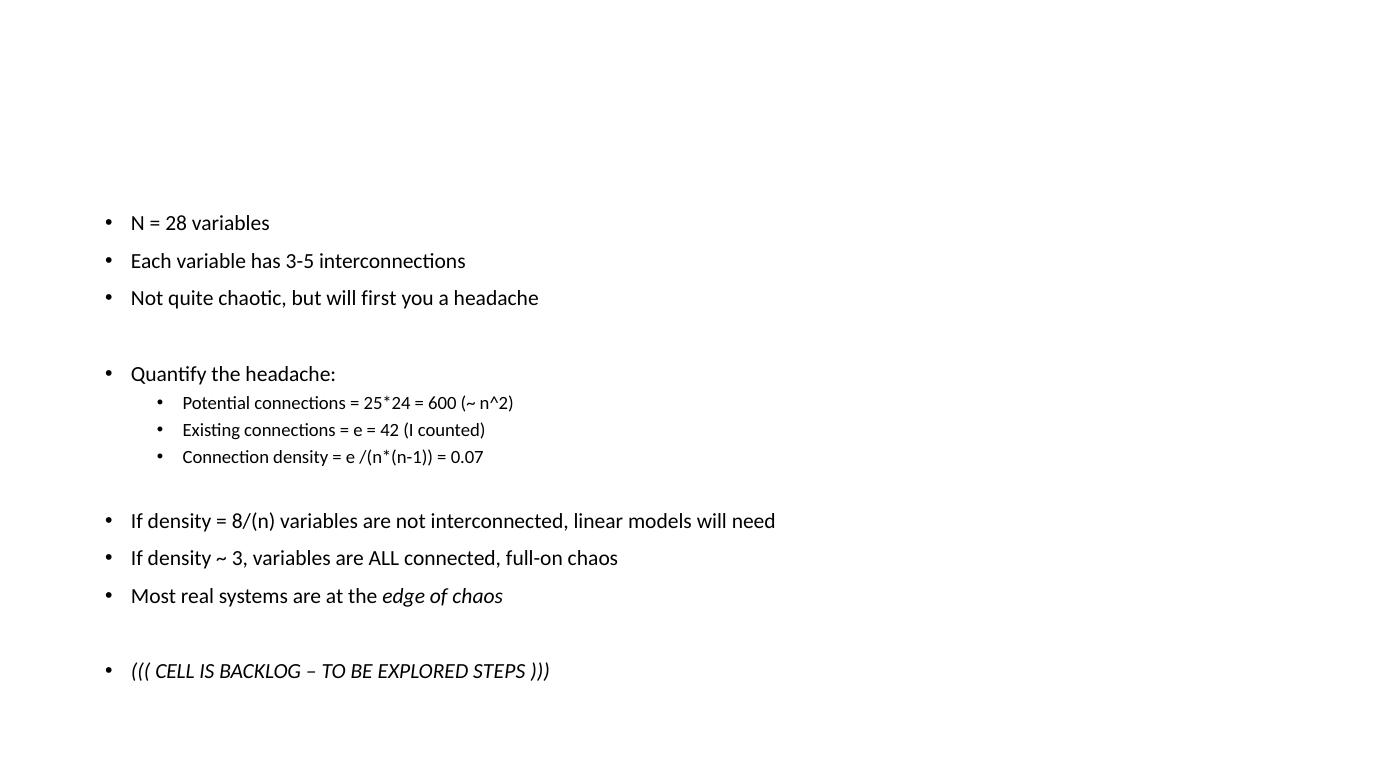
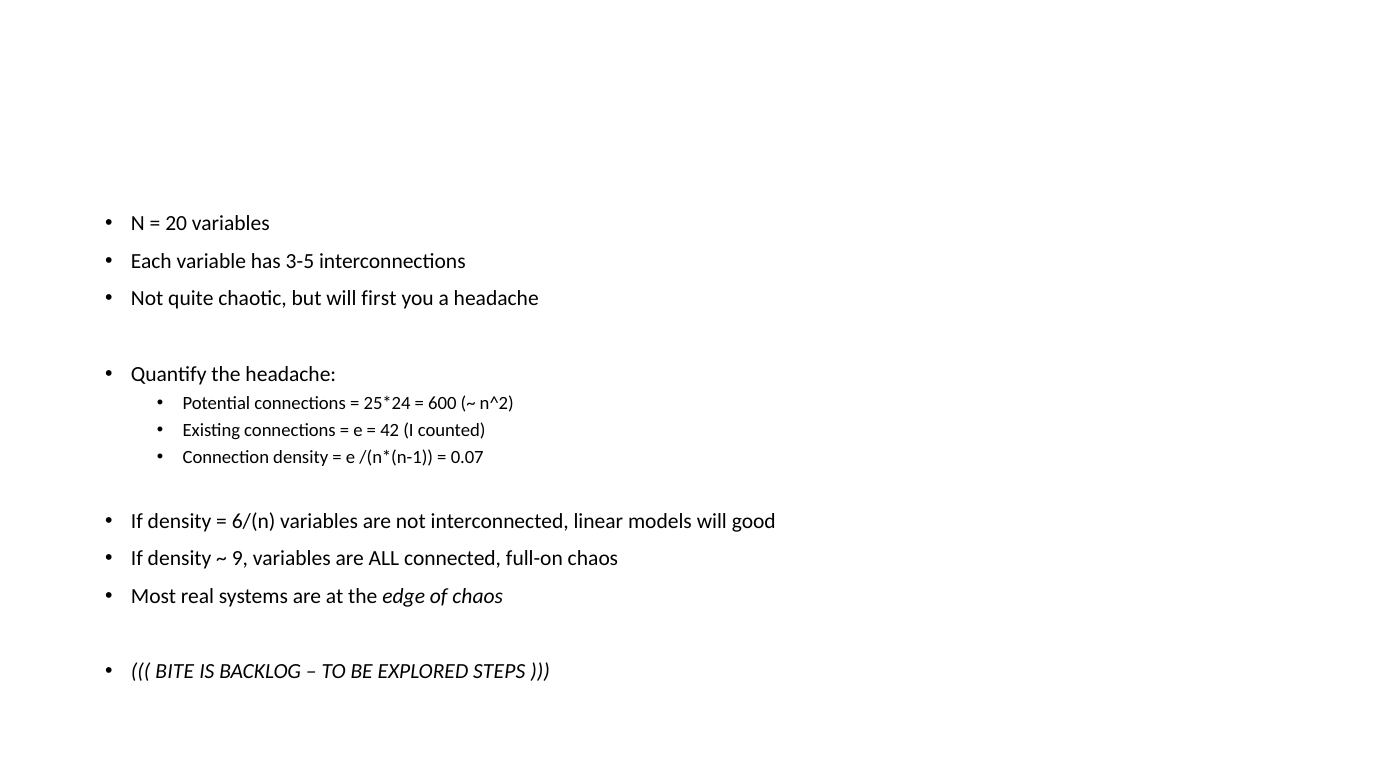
28: 28 -> 20
8/(n: 8/(n -> 6/(n
need: need -> good
3: 3 -> 9
CELL: CELL -> BITE
